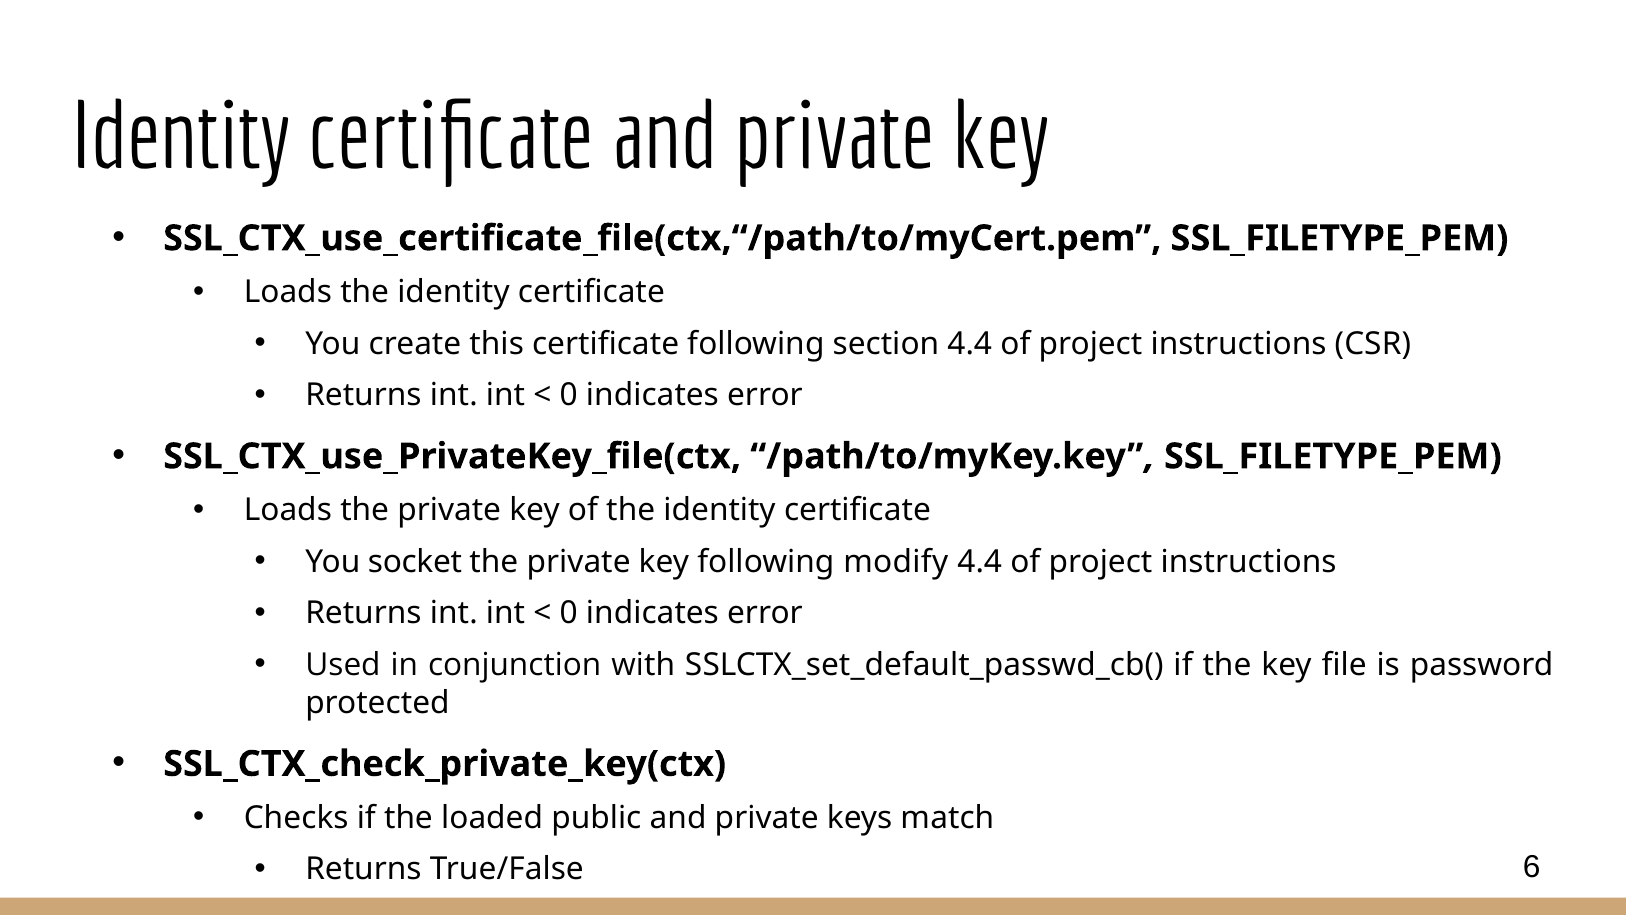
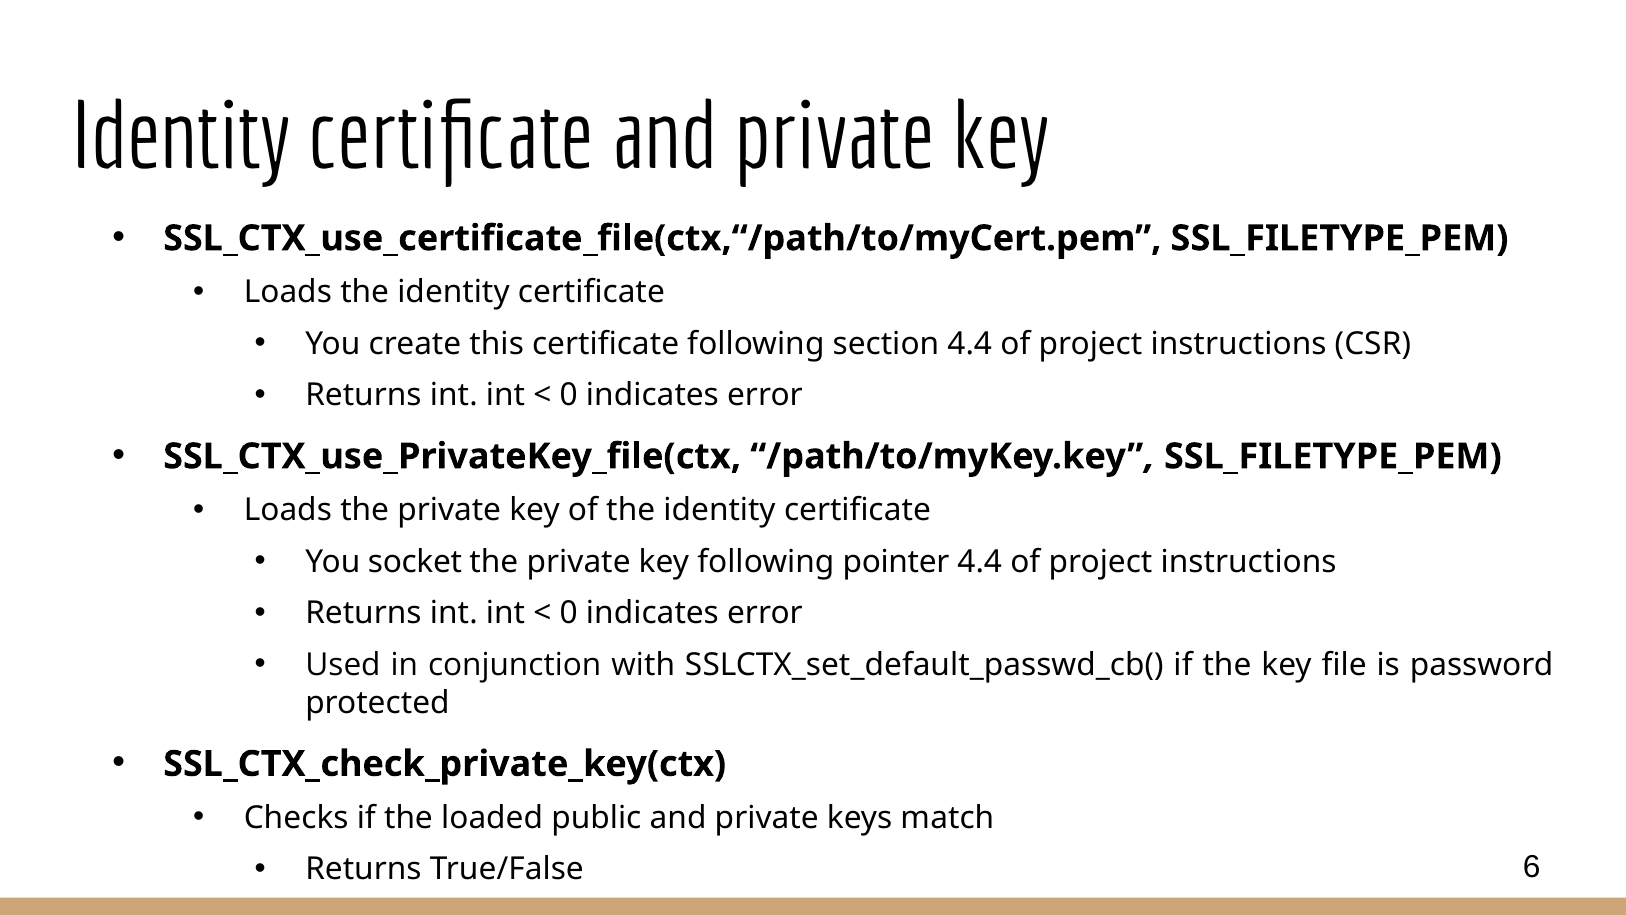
modify: modify -> pointer
